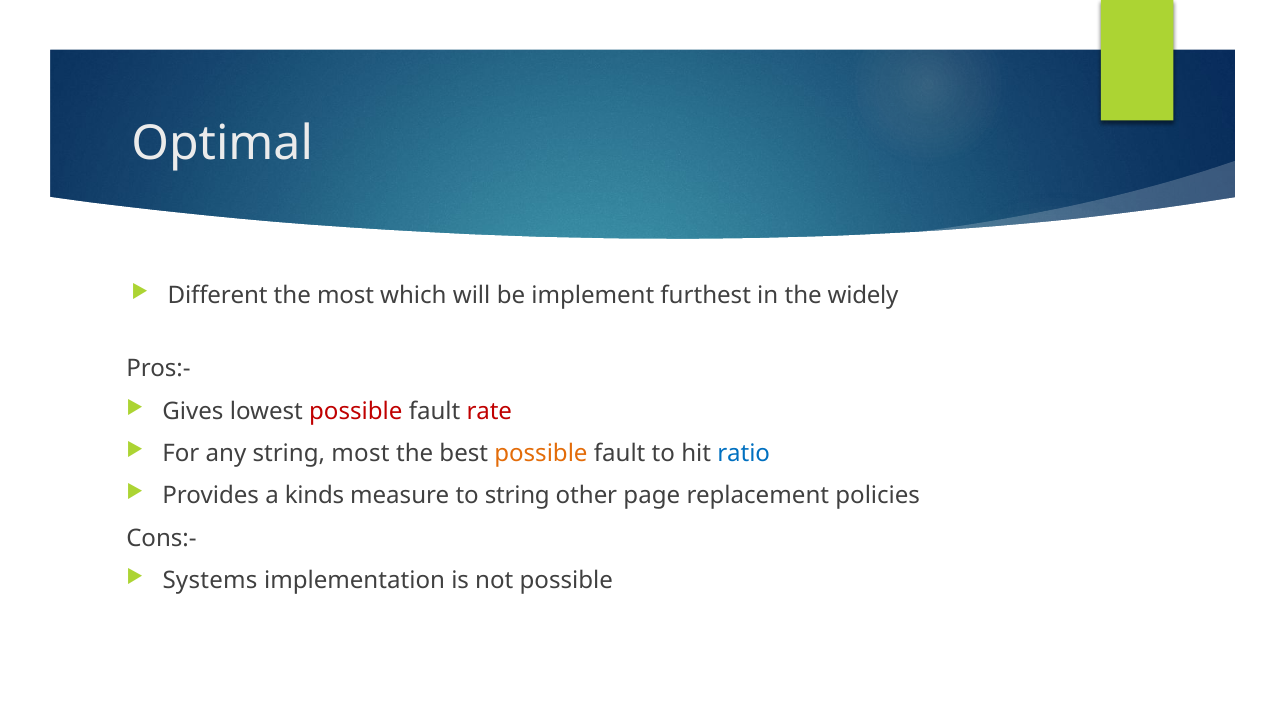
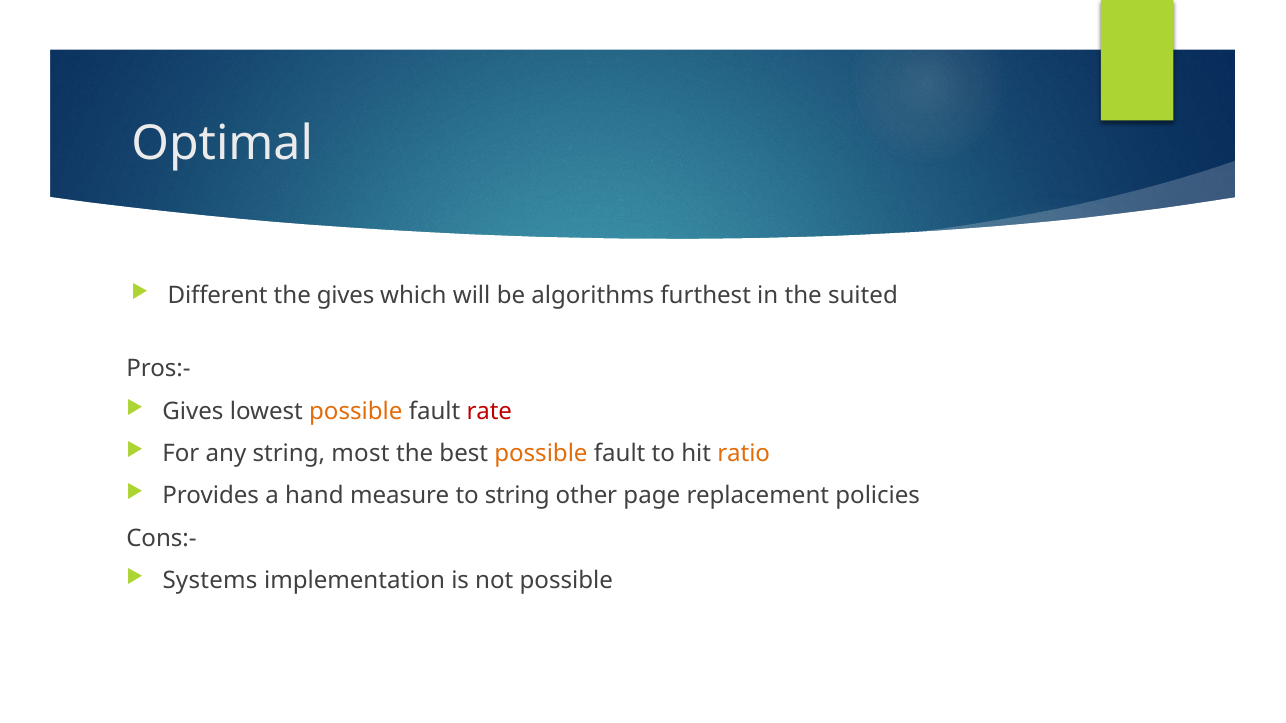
the most: most -> gives
implement: implement -> algorithms
widely: widely -> suited
possible at (356, 412) colour: red -> orange
ratio colour: blue -> orange
kinds: kinds -> hand
